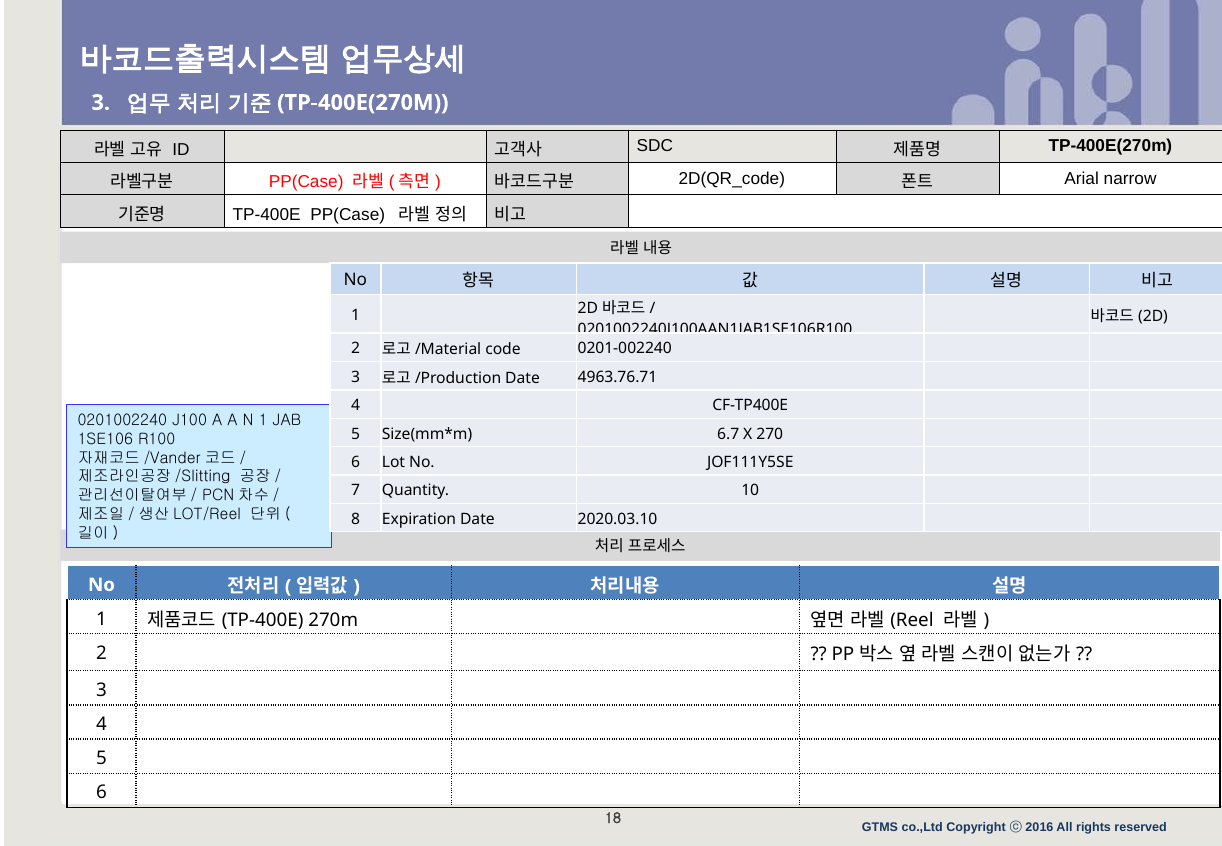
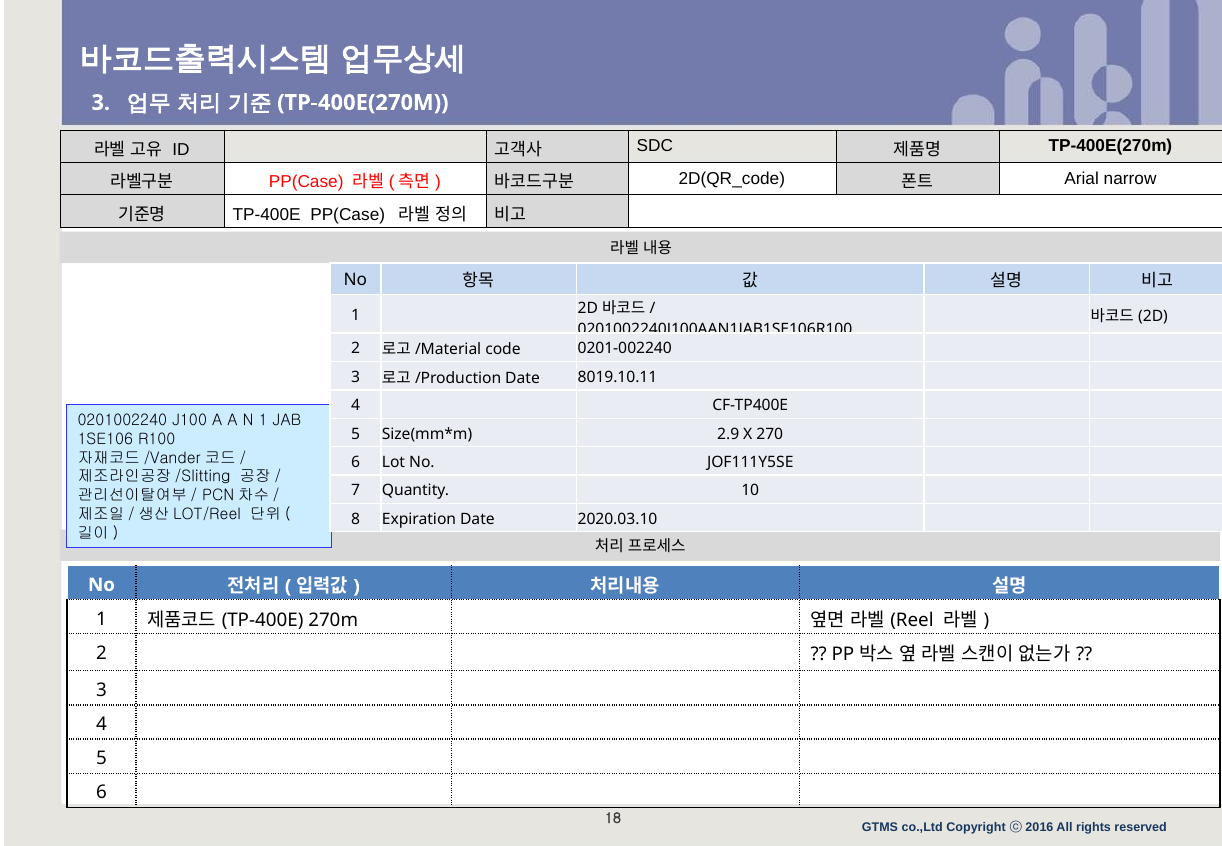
4963.76.71: 4963.76.71 -> 8019.10.11
6.7: 6.7 -> 2.9
